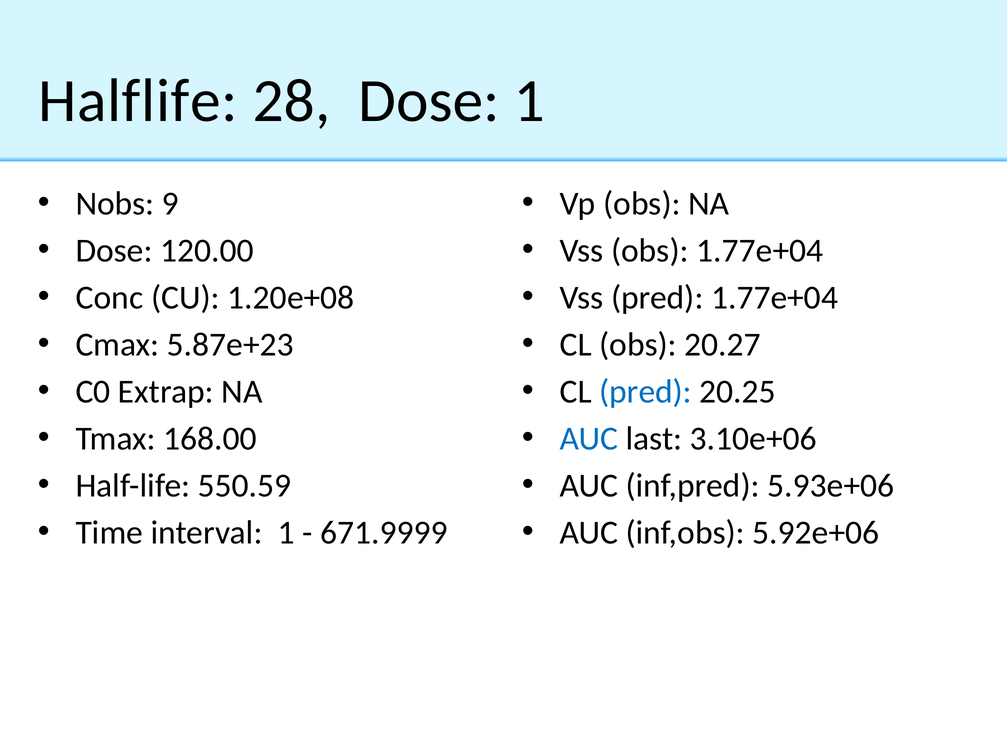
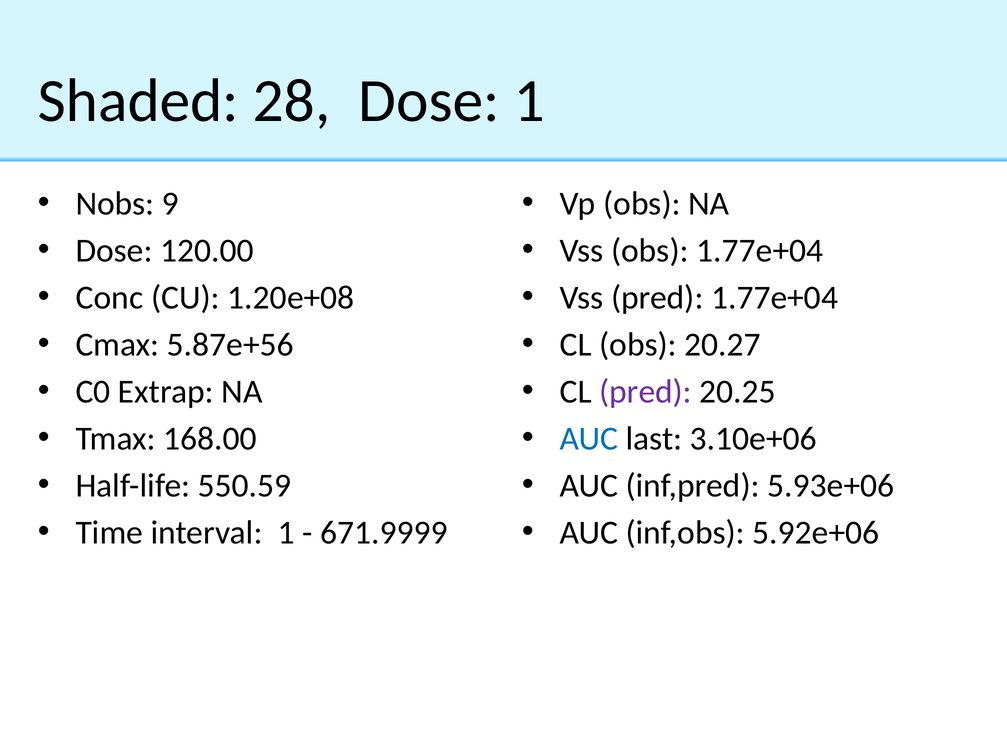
Halflife: Halflife -> Shaded
5.87e+23: 5.87e+23 -> 5.87e+56
pred at (645, 392) colour: blue -> purple
